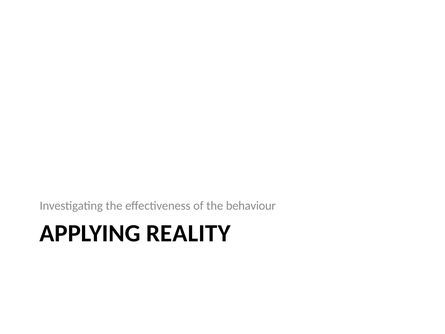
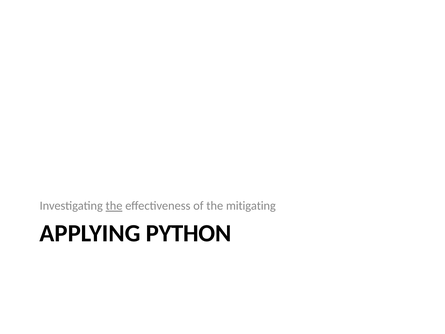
the at (114, 206) underline: none -> present
behaviour: behaviour -> mitigating
REALITY: REALITY -> PYTHON
